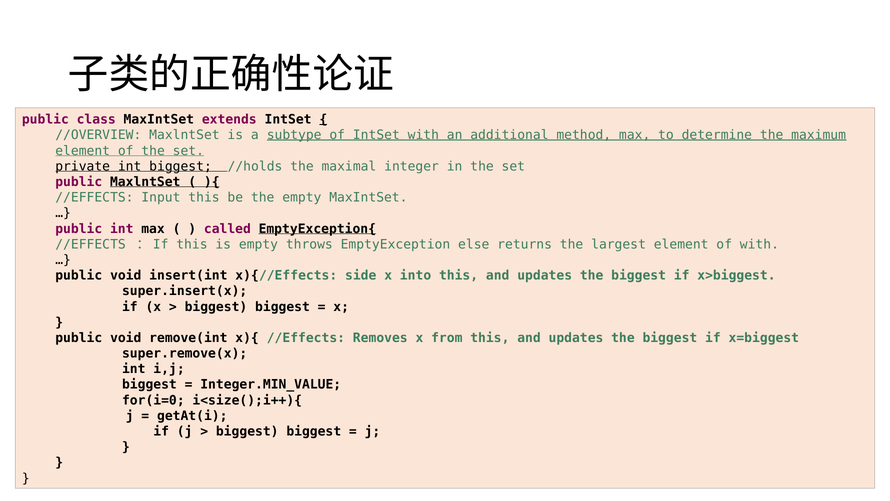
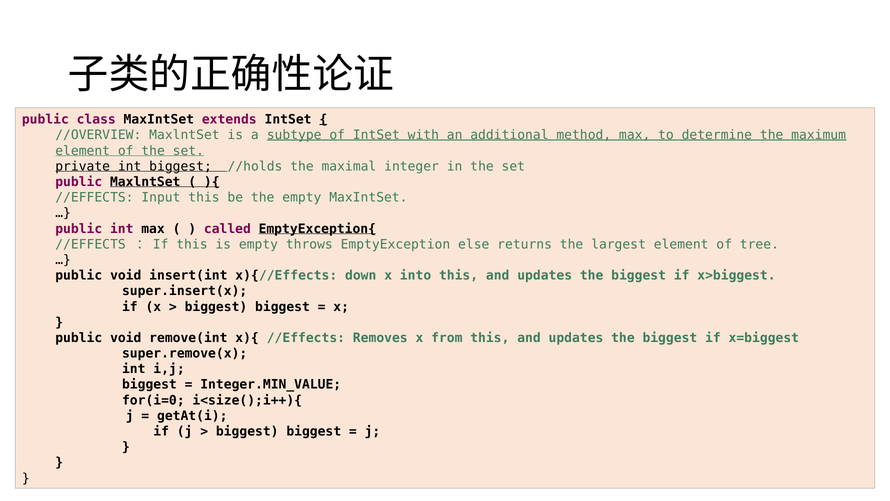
of with: with -> tree
side: side -> down
